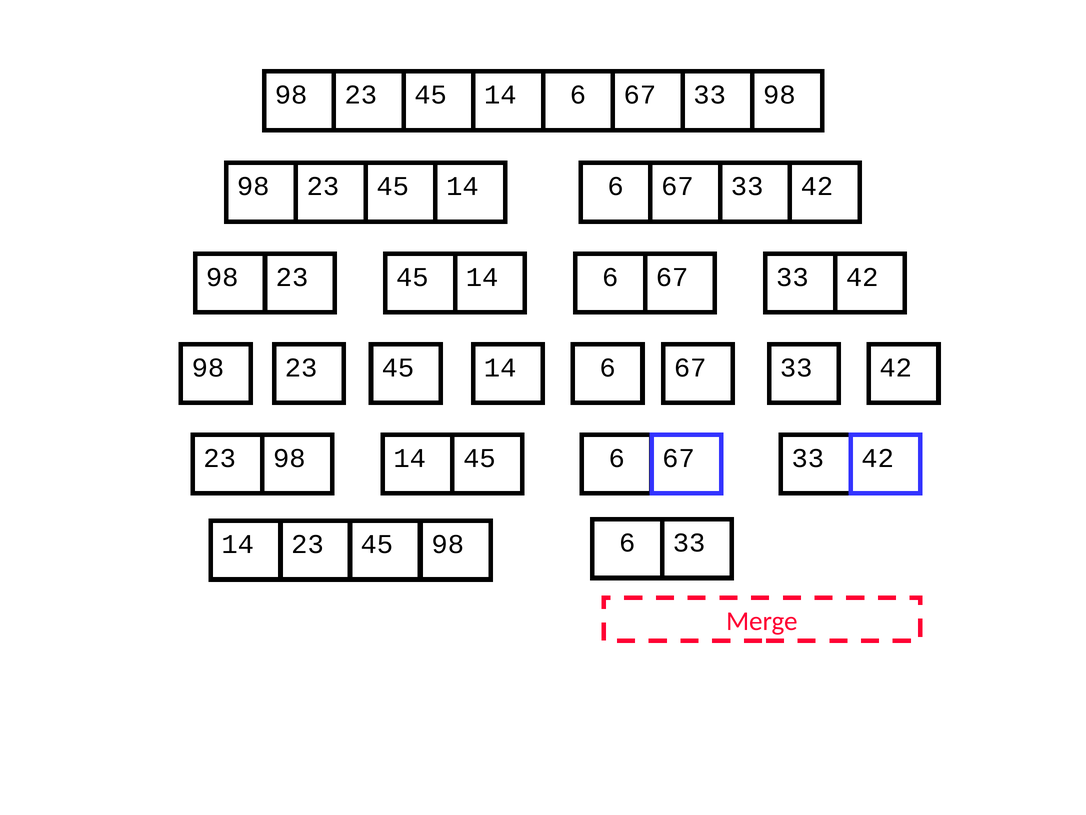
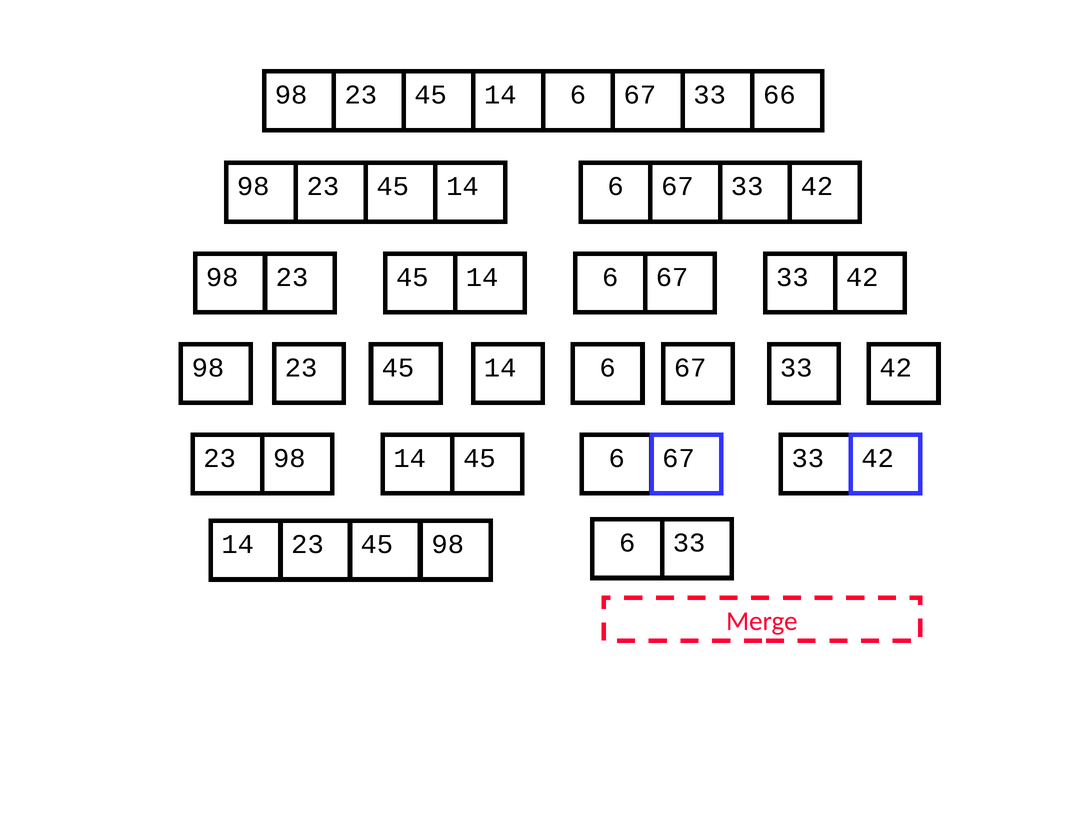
98 98: 98 -> 66
